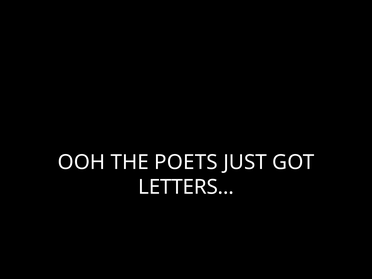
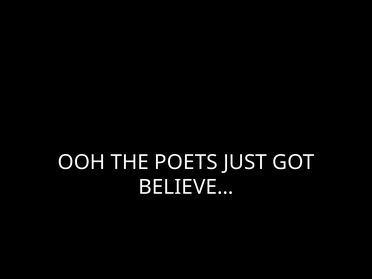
LETTERS…: LETTERS… -> BELIEVE…
